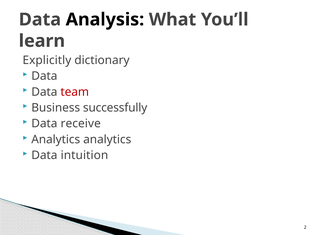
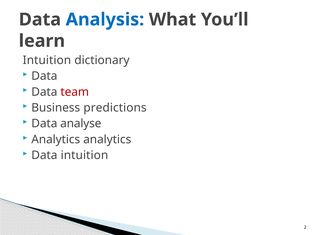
Analysis colour: black -> blue
Explicitly at (47, 60): Explicitly -> Intuition
successfully: successfully -> predictions
receive: receive -> analyse
